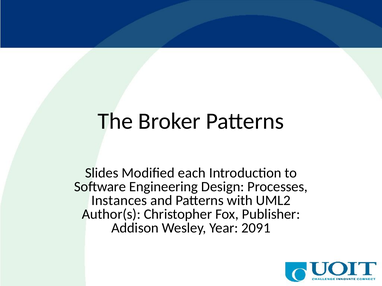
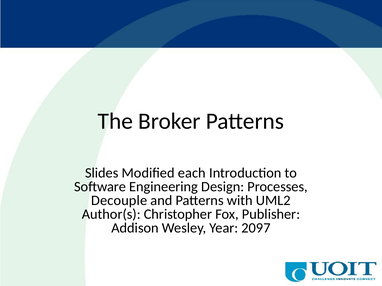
Instances: Instances -> Decouple
2091: 2091 -> 2097
